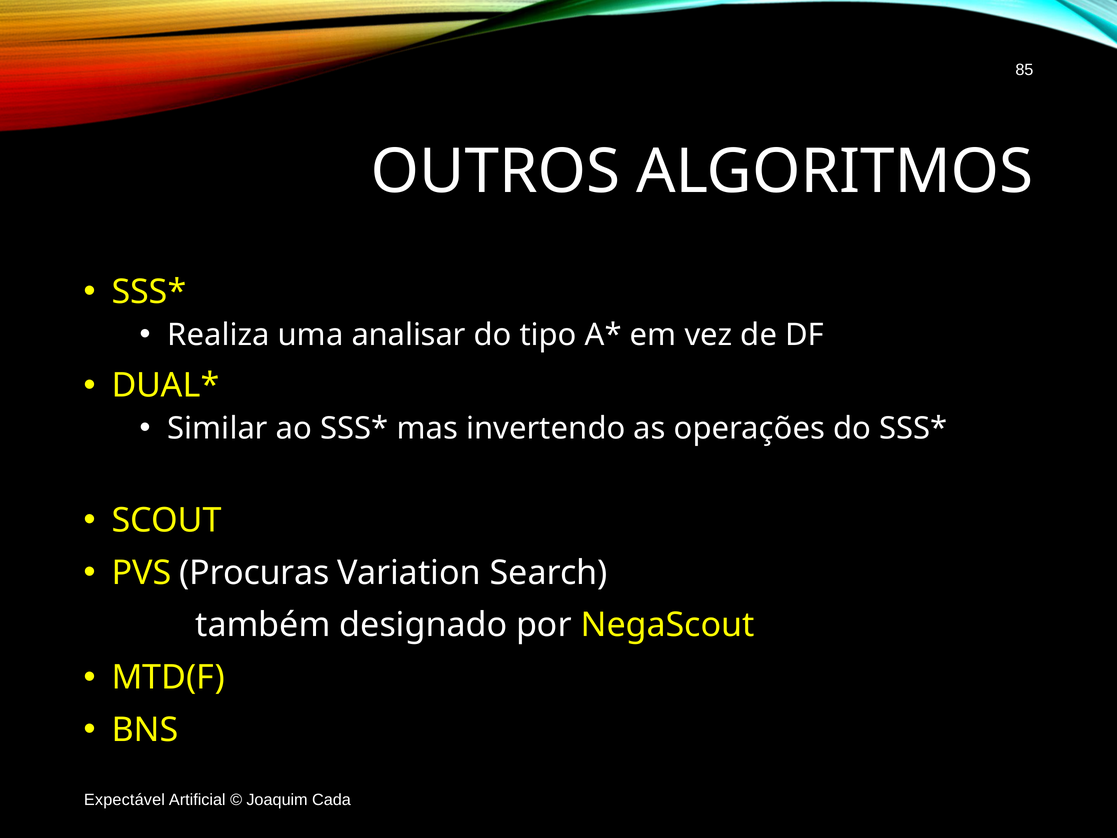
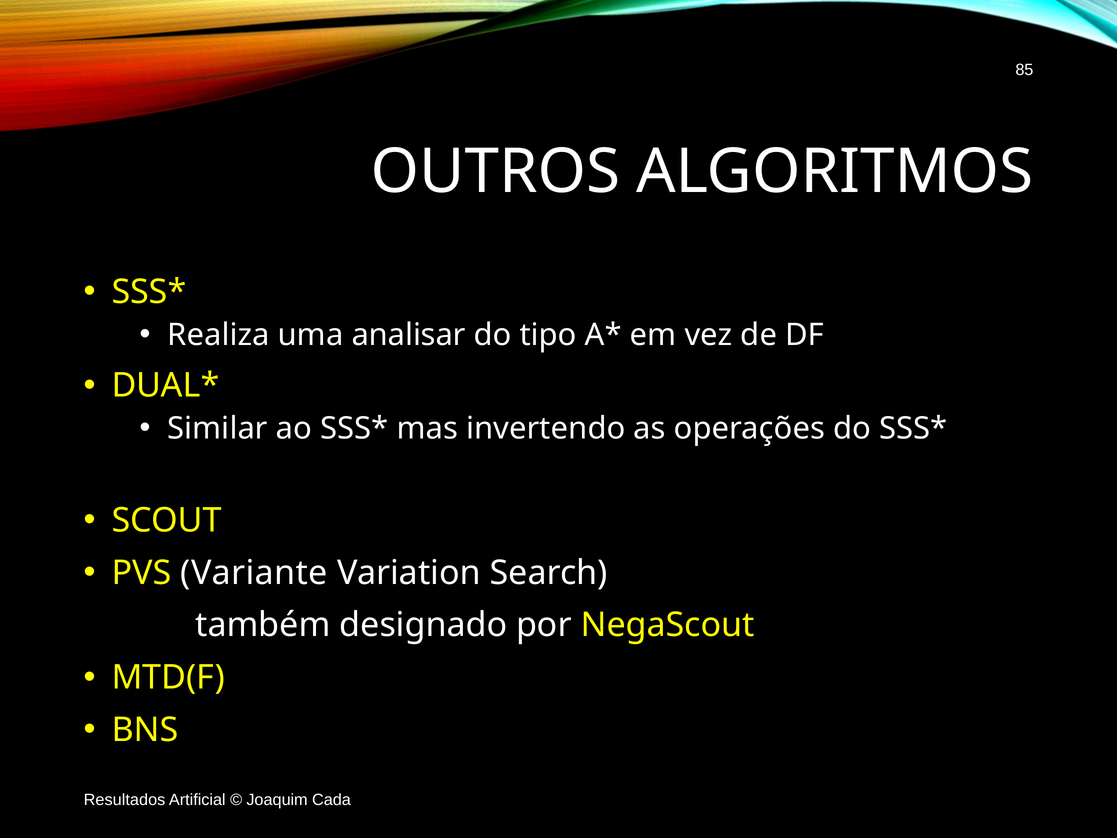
Procuras: Procuras -> Variante
Expectável: Expectável -> Resultados
